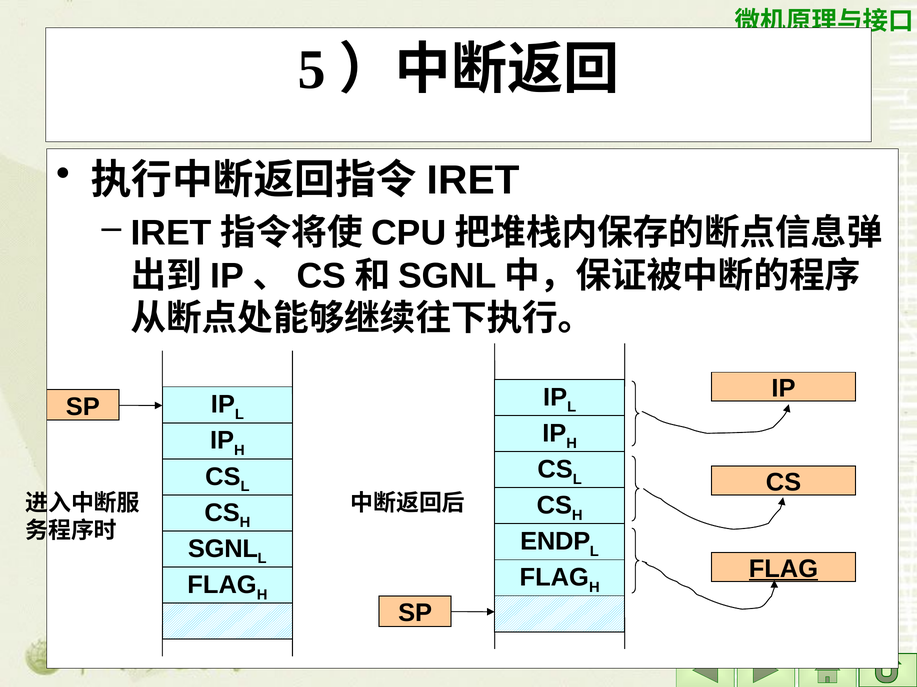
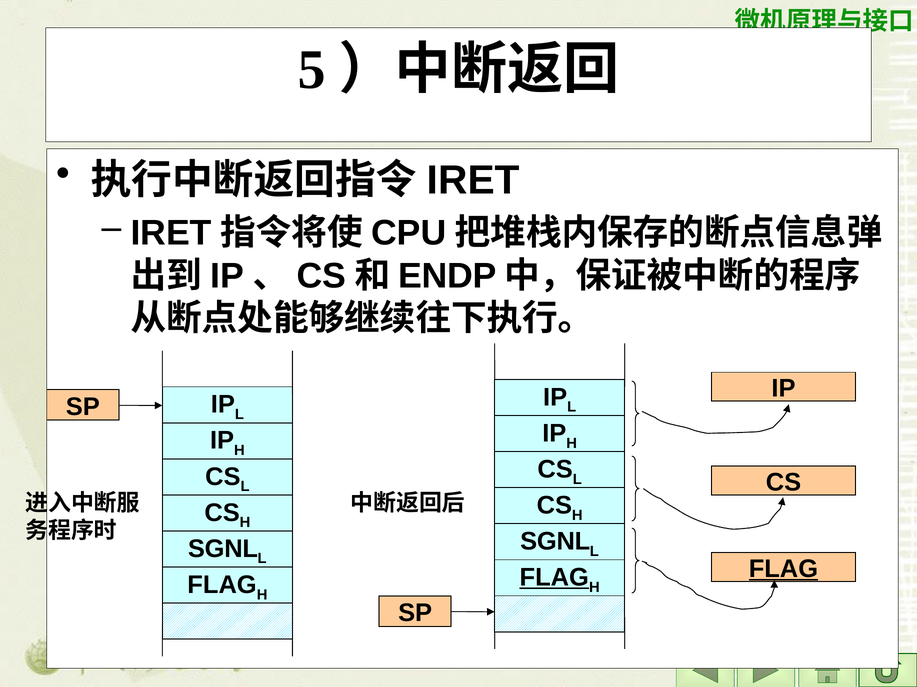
SGNL at (447, 276): SGNL -> ENDP
ENDP at (555, 542): ENDP -> SGNL
FLAG at (554, 578) underline: none -> present
